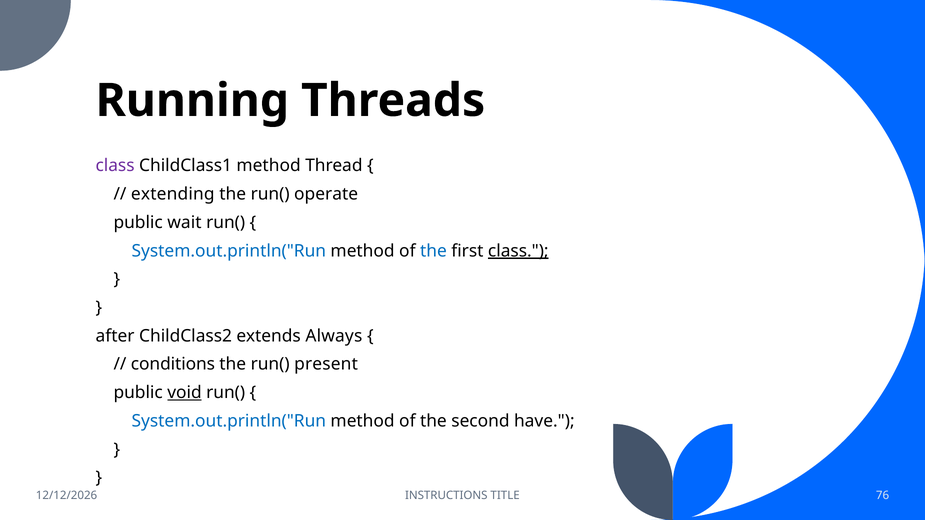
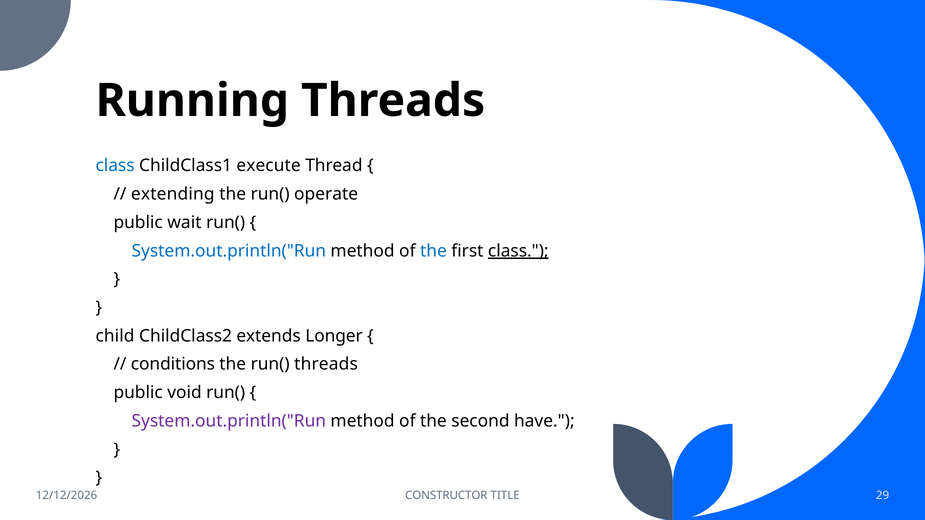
class at (115, 166) colour: purple -> blue
ChildClass1 method: method -> execute
after: after -> child
Always: Always -> Longer
run( present: present -> threads
void underline: present -> none
System.out.println("Run at (229, 421) colour: blue -> purple
INSTRUCTIONS: INSTRUCTIONS -> CONSTRUCTOR
76: 76 -> 29
